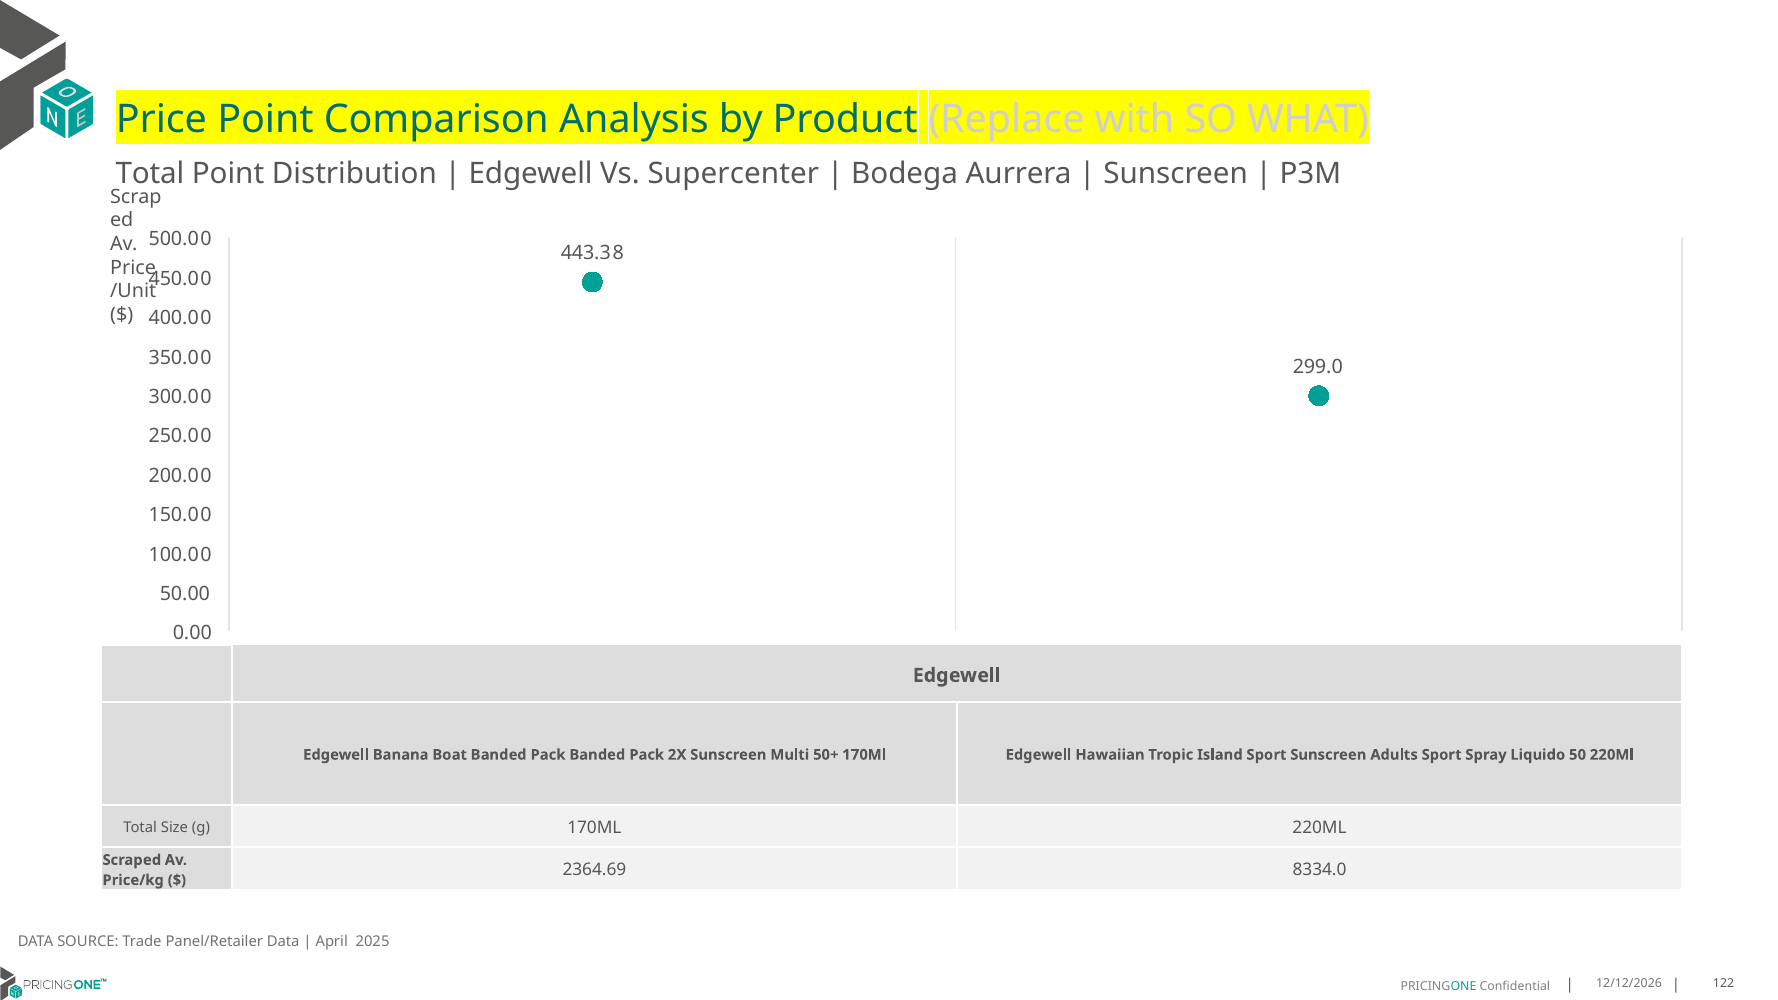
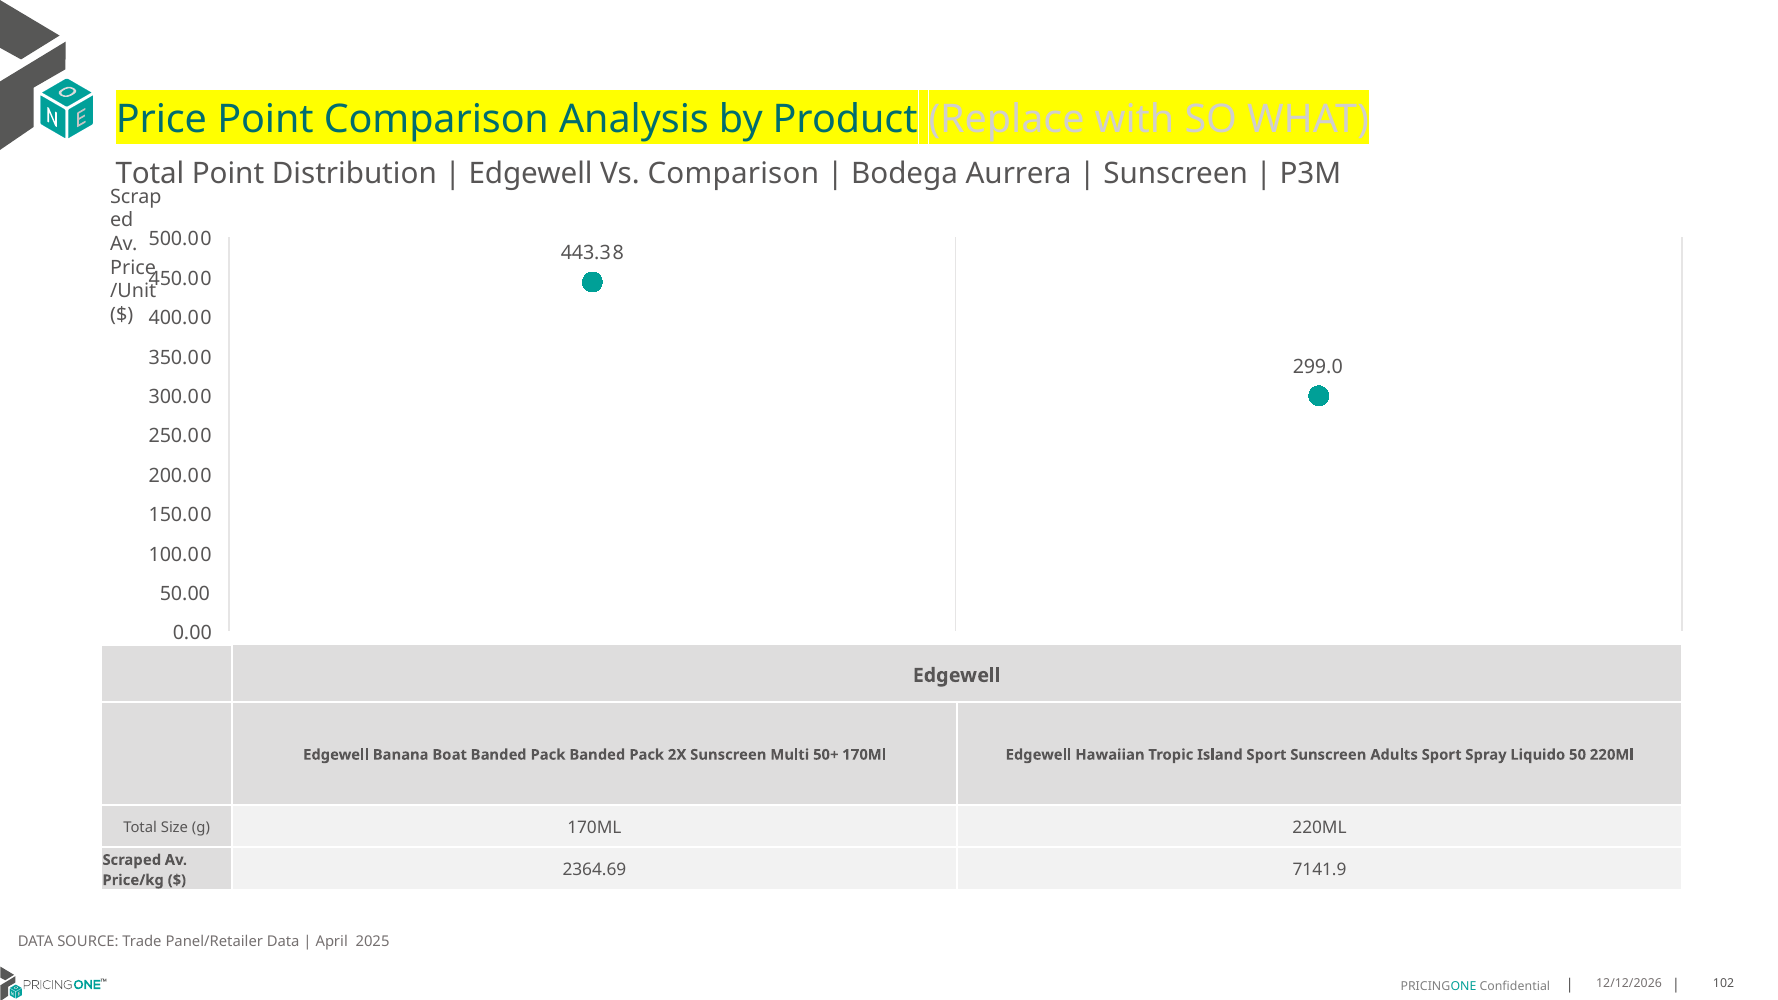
Vs Supercenter: Supercenter -> Comparison
8334.0: 8334.0 -> 7141.9
122: 122 -> 102
